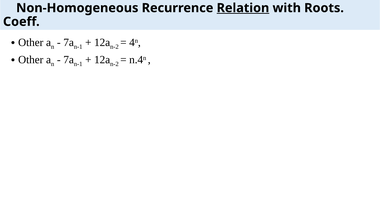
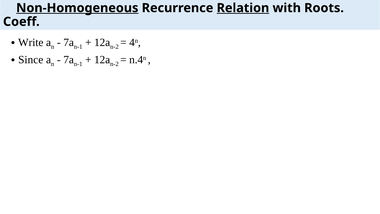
Non-Homogeneous underline: none -> present
Other at (31, 42): Other -> Write
Other at (31, 60): Other -> Since
